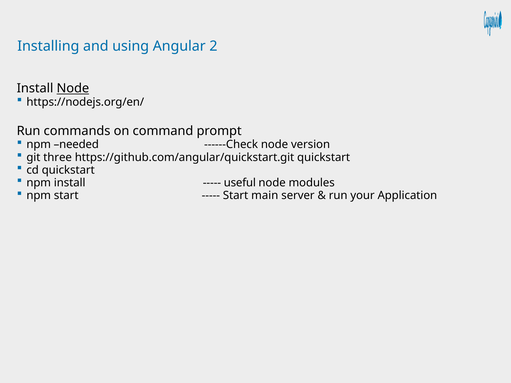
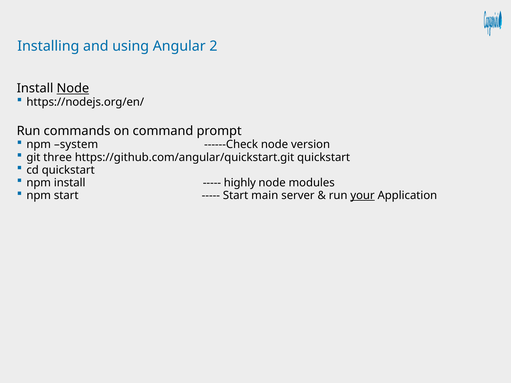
needed: needed -> system
useful: useful -> highly
your underline: none -> present
